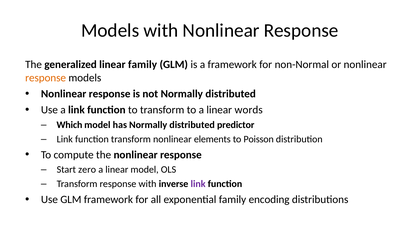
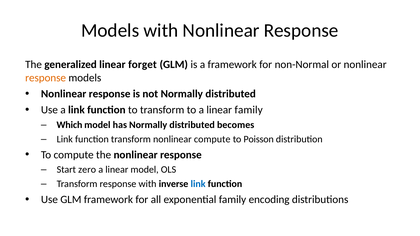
linear family: family -> forget
linear words: words -> family
predictor: predictor -> becomes
nonlinear elements: elements -> compute
link at (198, 184) colour: purple -> blue
